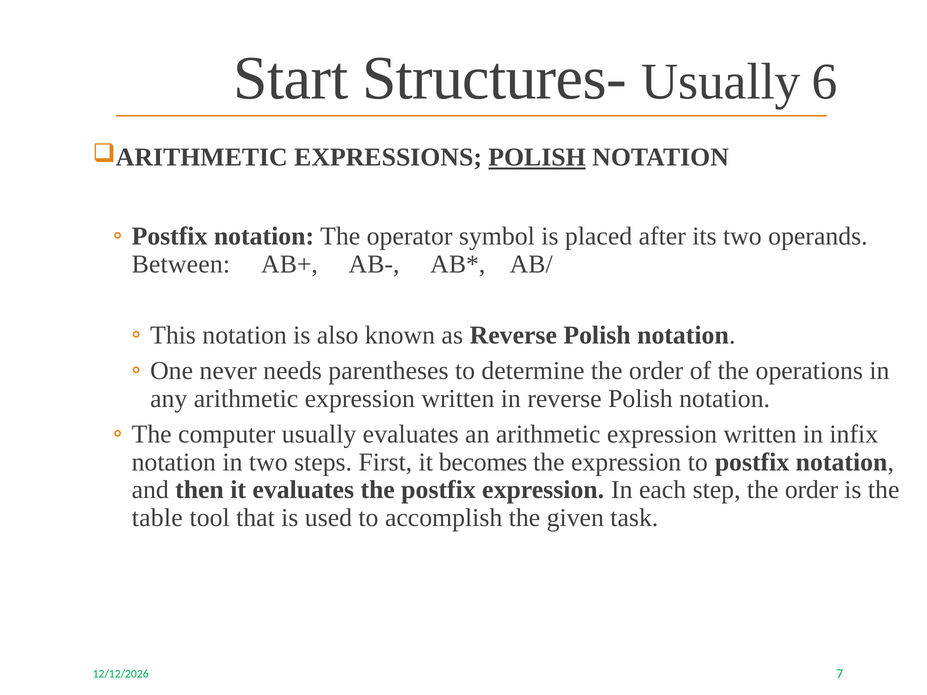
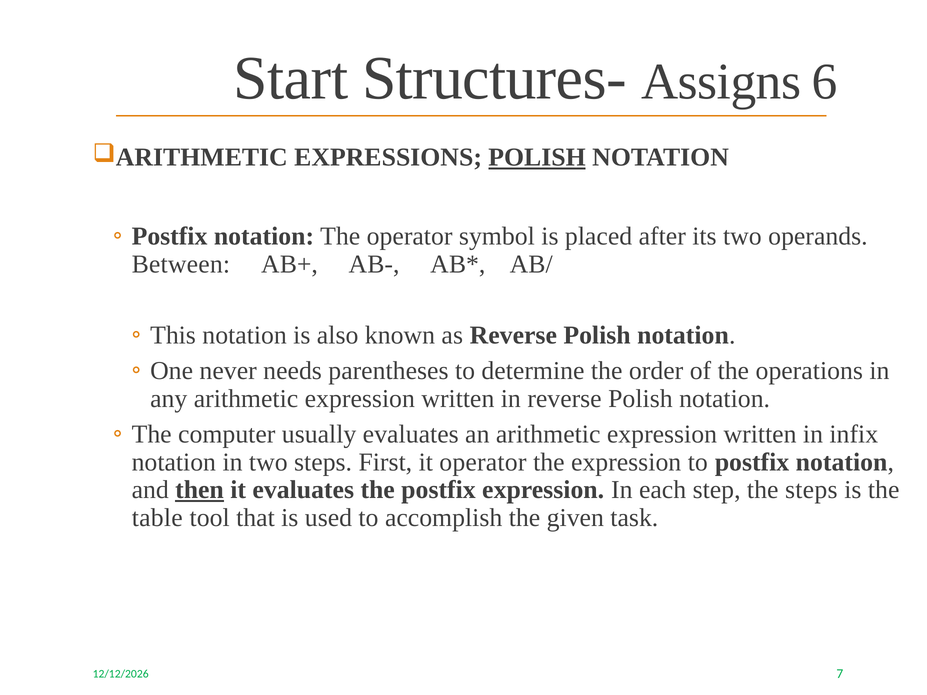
Structures- Usually: Usually -> Assigns
it becomes: becomes -> operator
then underline: none -> present
step the order: order -> steps
